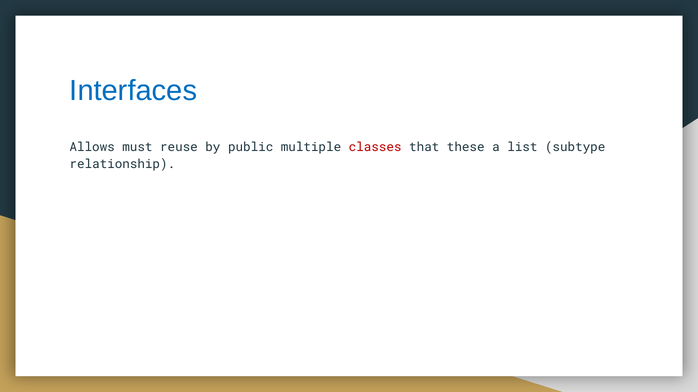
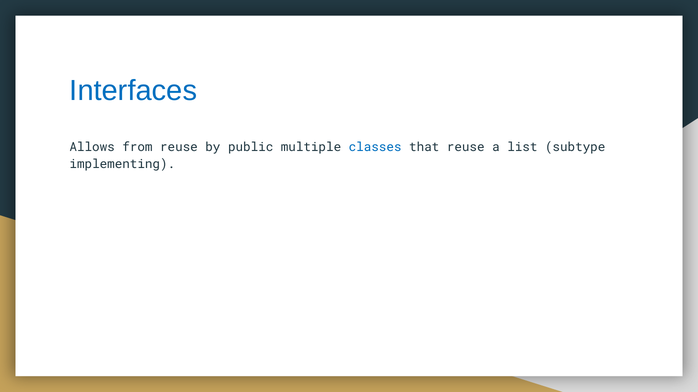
must: must -> from
classes colour: red -> blue
that these: these -> reuse
relationship: relationship -> implementing
